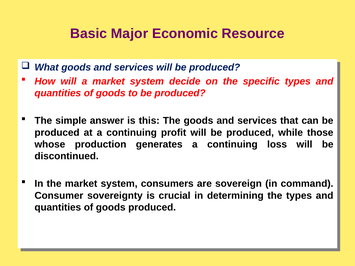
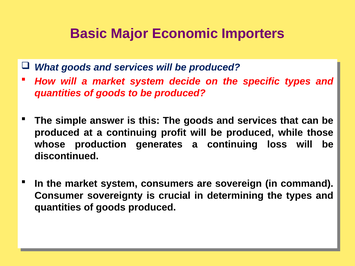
Resource: Resource -> Importers
